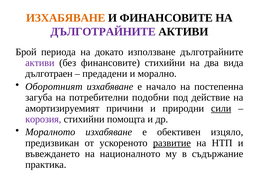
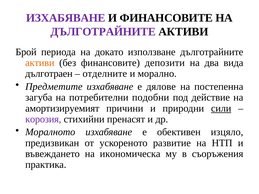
ИЗХАБЯВАНЕ at (66, 18) colour: orange -> purple
активи at (40, 63) colour: purple -> orange
финансовите стихийни: стихийни -> депозити
предадени: предадени -> отделните
Оборотният: Оборотният -> Предметите
начало: начало -> дялове
помощта: помощта -> пренасят
развитие underline: present -> none
националното: националното -> икономическа
съдържание: съдържание -> съоръжения
